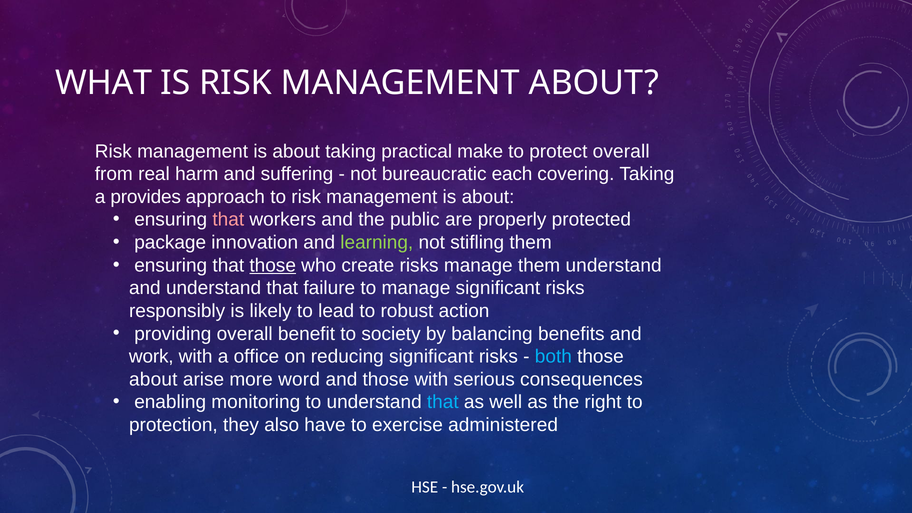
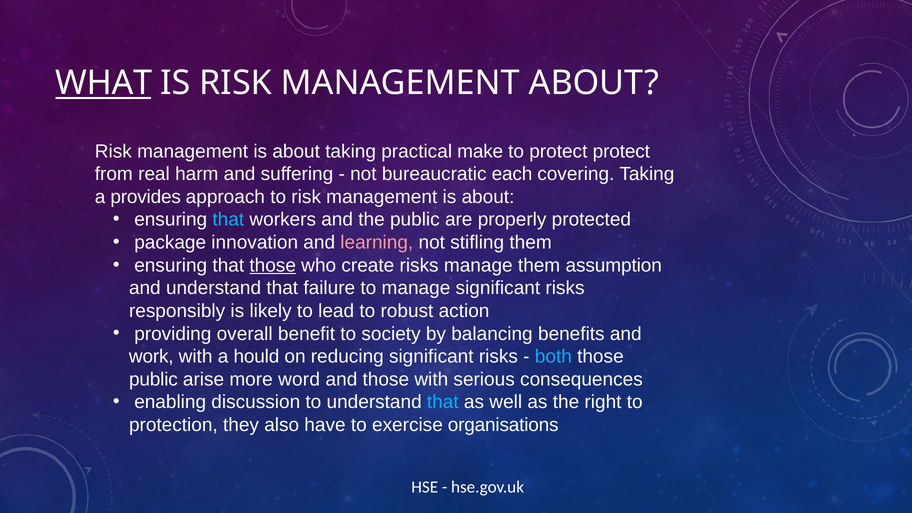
WHAT underline: none -> present
protect overall: overall -> protect
that at (228, 220) colour: pink -> light blue
learning colour: light green -> pink
them understand: understand -> assumption
office: office -> hould
about at (153, 379): about -> public
monitoring: monitoring -> discussion
administered: administered -> organisations
